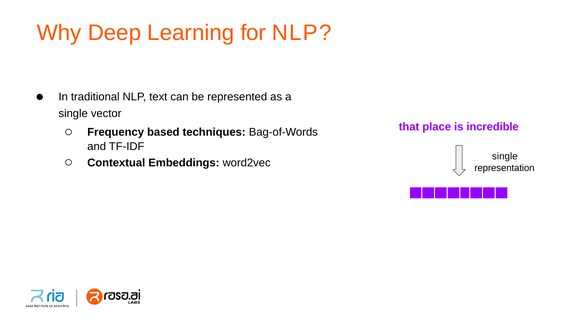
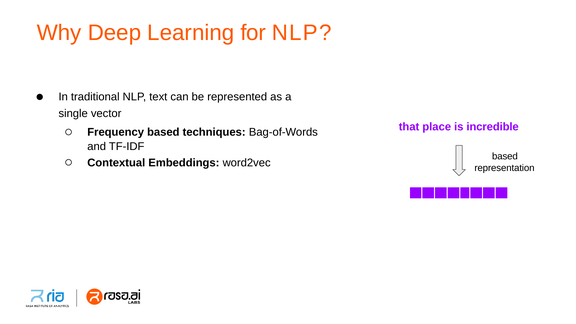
single at (505, 157): single -> based
